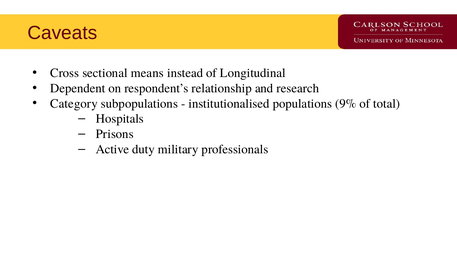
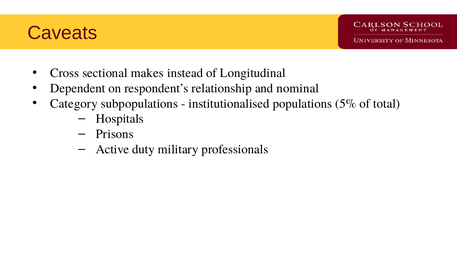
means: means -> makes
research: research -> nominal
9%: 9% -> 5%
